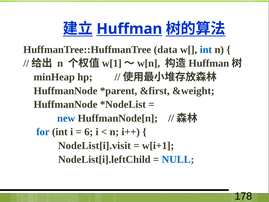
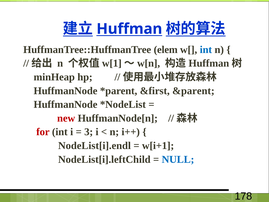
data: data -> elem
&weight: &weight -> &parent
new colour: blue -> red
for colour: blue -> red
6: 6 -> 3
NodeList[i].visit: NodeList[i].visit -> NodeList[i].endl
